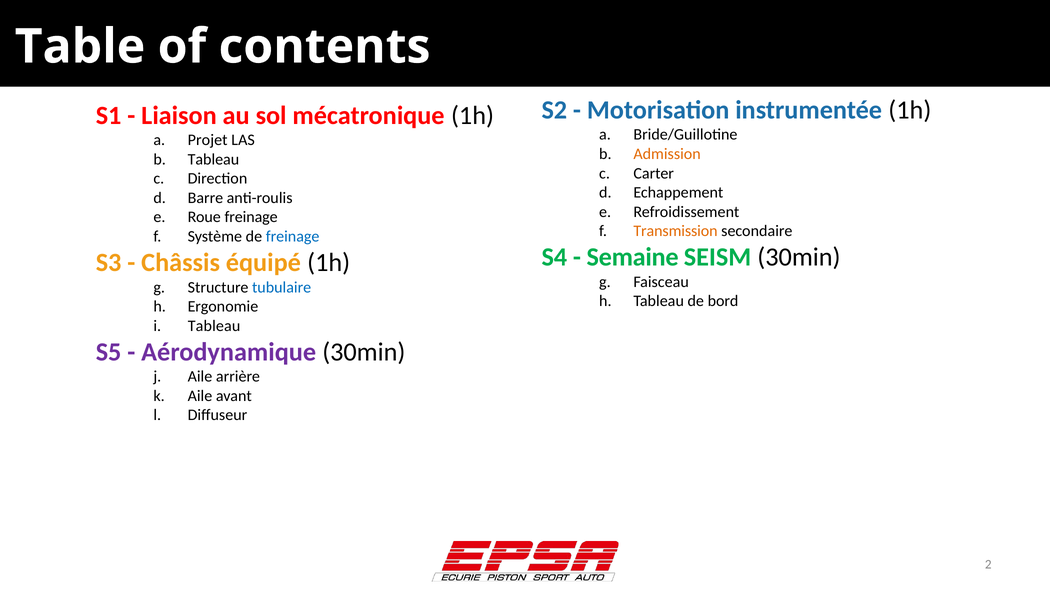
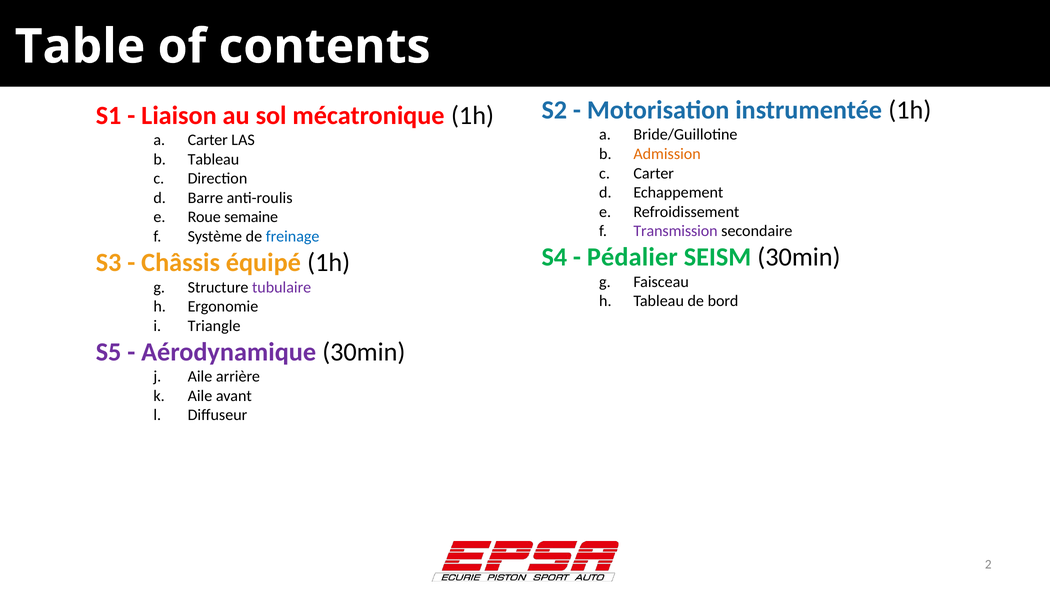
Projet at (208, 140): Projet -> Carter
Roue freinage: freinage -> semaine
Transmission colour: orange -> purple
Semaine: Semaine -> Pédalier
tubulaire colour: blue -> purple
Tableau at (214, 326): Tableau -> Triangle
